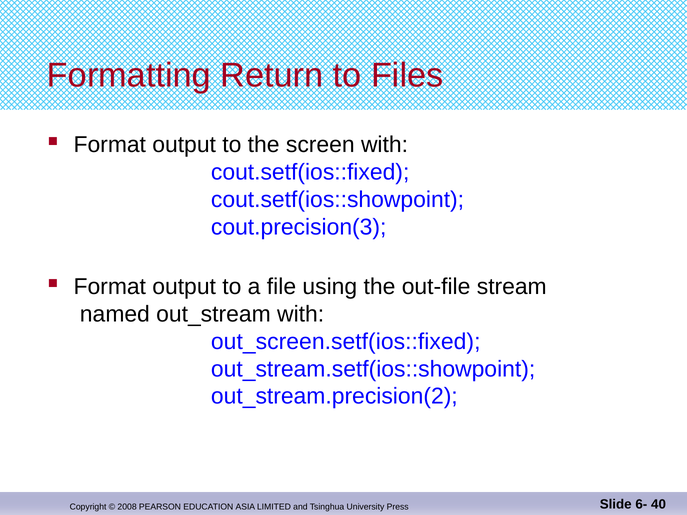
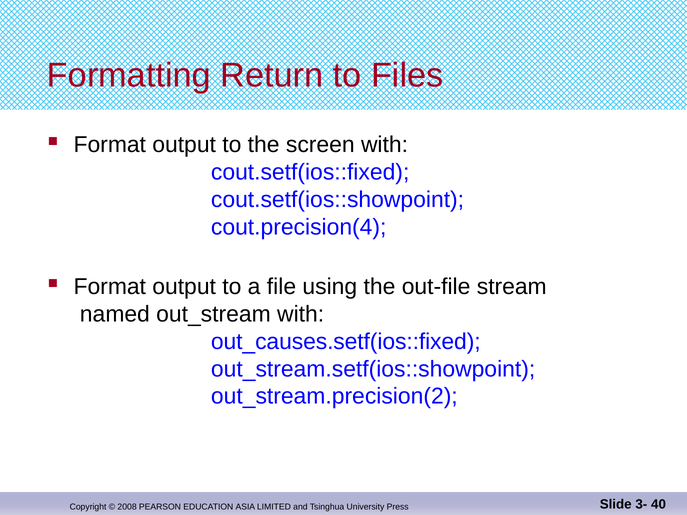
cout.precision(3: cout.precision(3 -> cout.precision(4
out_screen.setf(ios::fixed: out_screen.setf(ios::fixed -> out_causes.setf(ios::fixed
6-: 6- -> 3-
